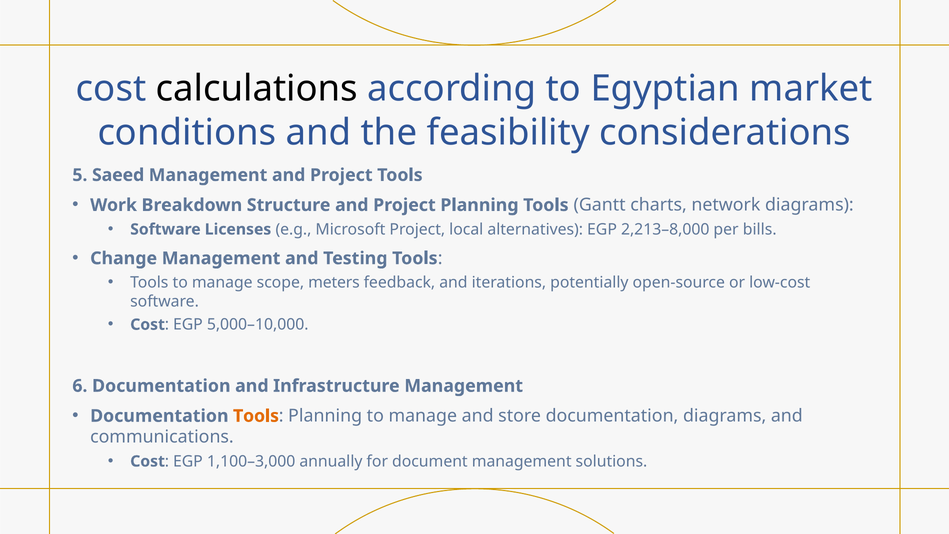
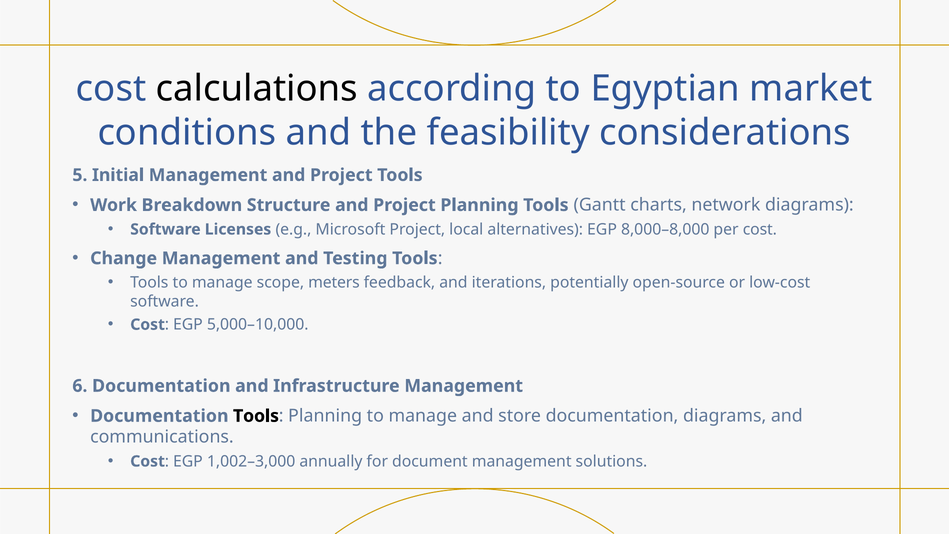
Saeed: Saeed -> Initial
2,213–8,000: 2,213–8,000 -> 8,000–8,000
per bills: bills -> cost
Tools at (256, 416) colour: orange -> black
1,100–3,000: 1,100–3,000 -> 1,002–3,000
